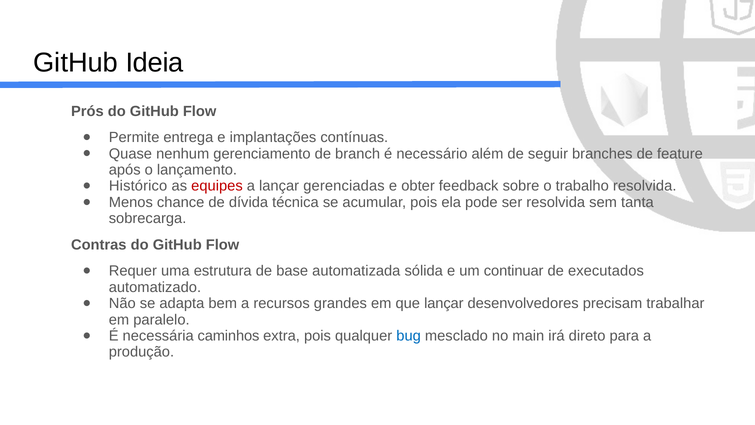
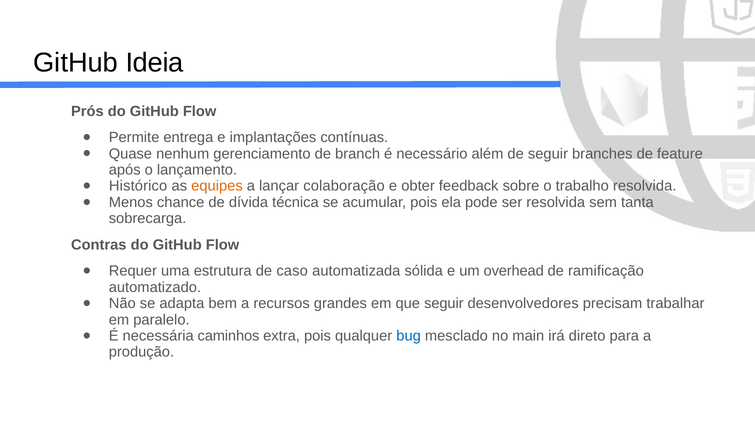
equipes colour: red -> orange
gerenciadas: gerenciadas -> colaboração
base: base -> caso
continuar: continuar -> overhead
executados: executados -> ramificação
que lançar: lançar -> seguir
